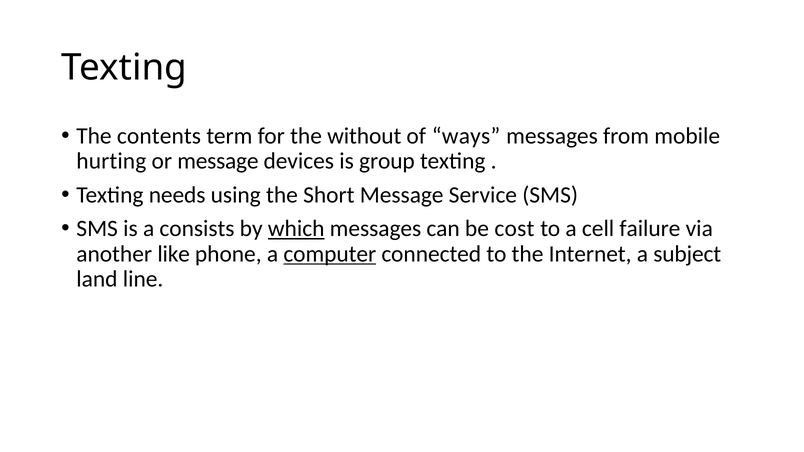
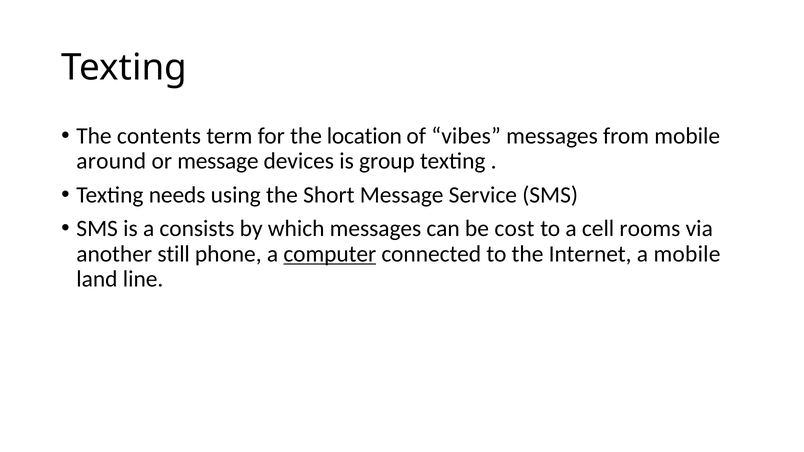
without: without -> location
ways: ways -> vibes
hurting: hurting -> around
which underline: present -> none
failure: failure -> rooms
like: like -> still
a subject: subject -> mobile
